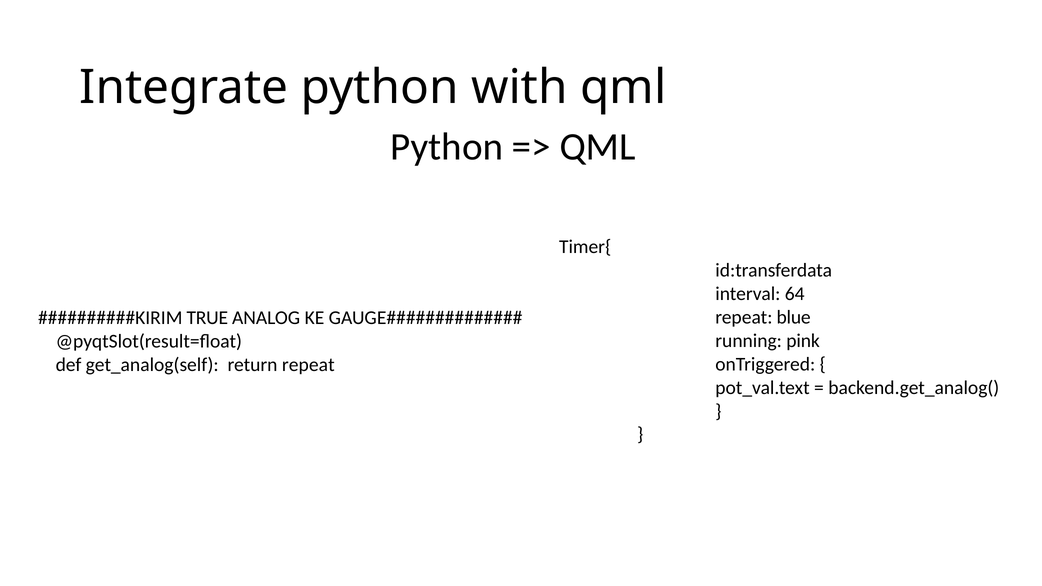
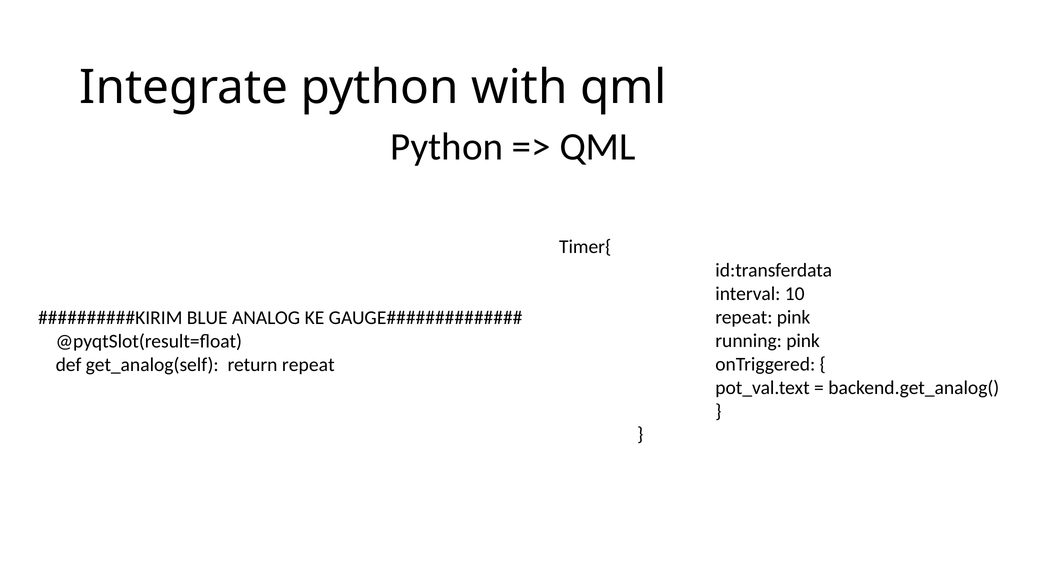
64: 64 -> 10
repeat blue: blue -> pink
TRUE: TRUE -> BLUE
